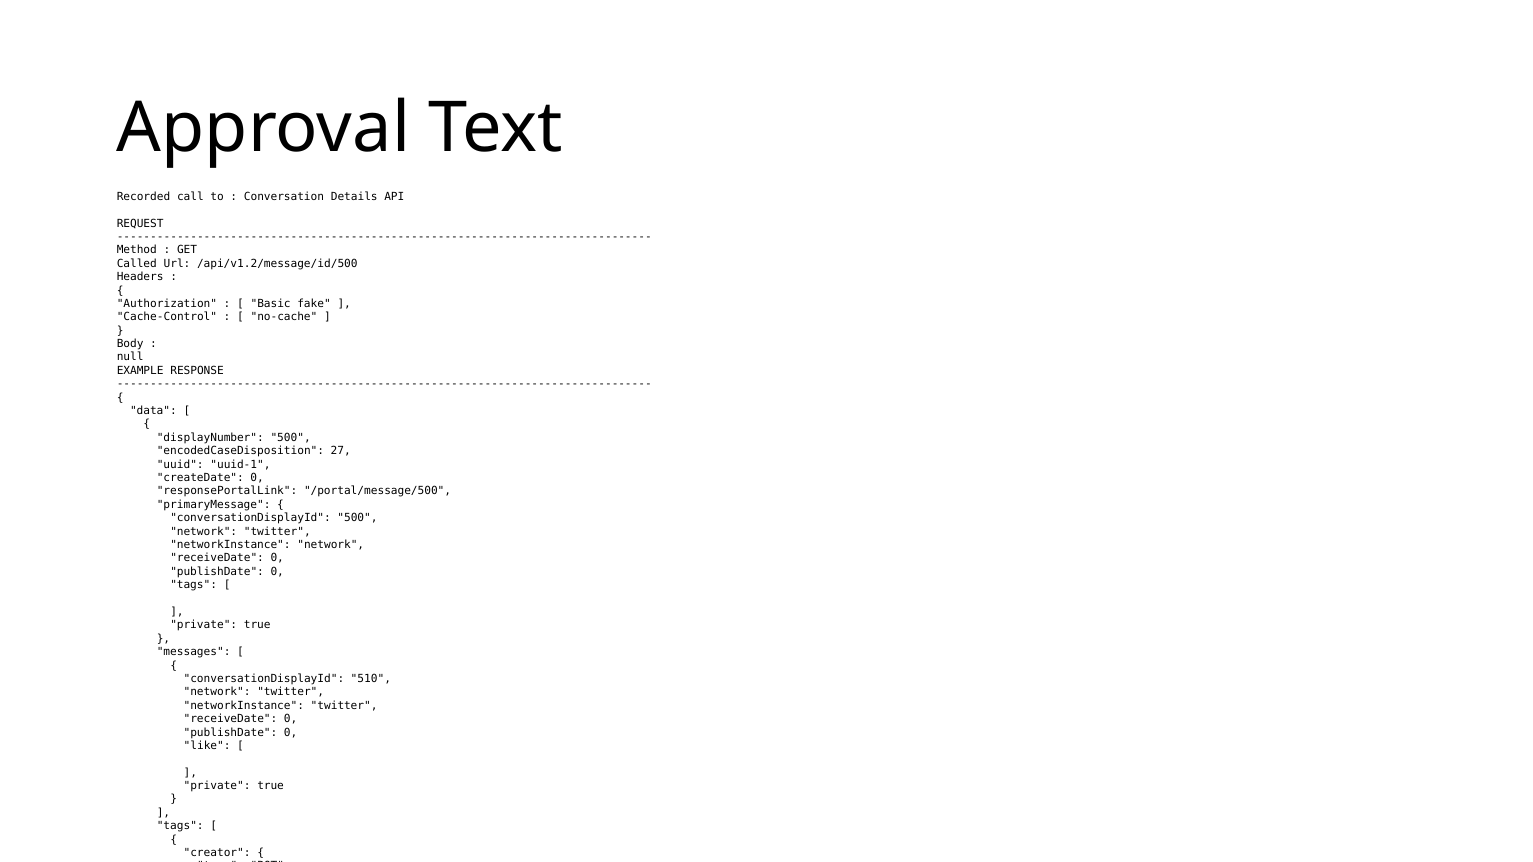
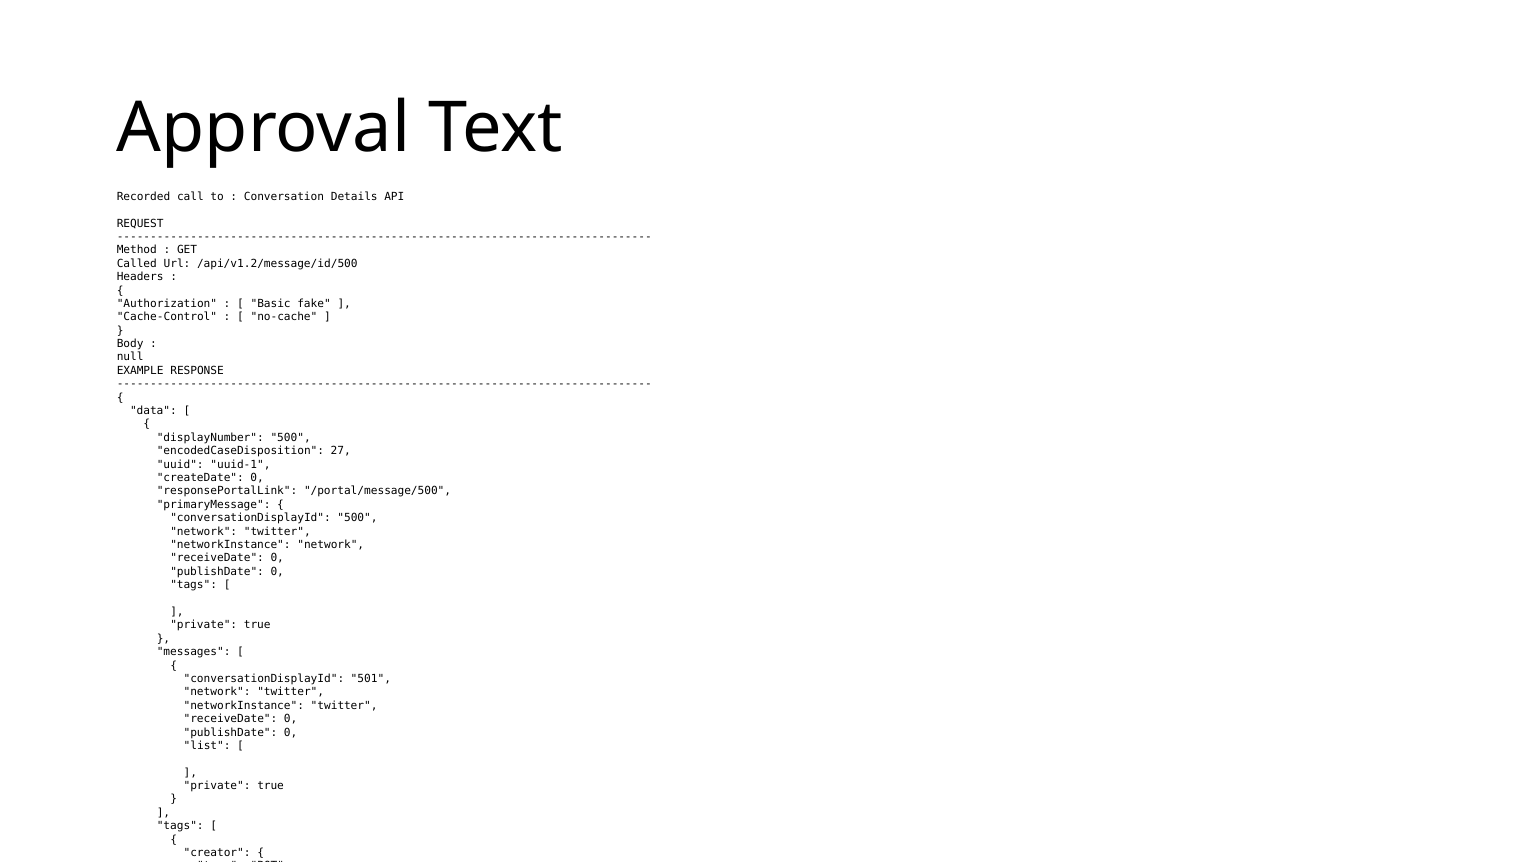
510: 510 -> 501
like: like -> list
